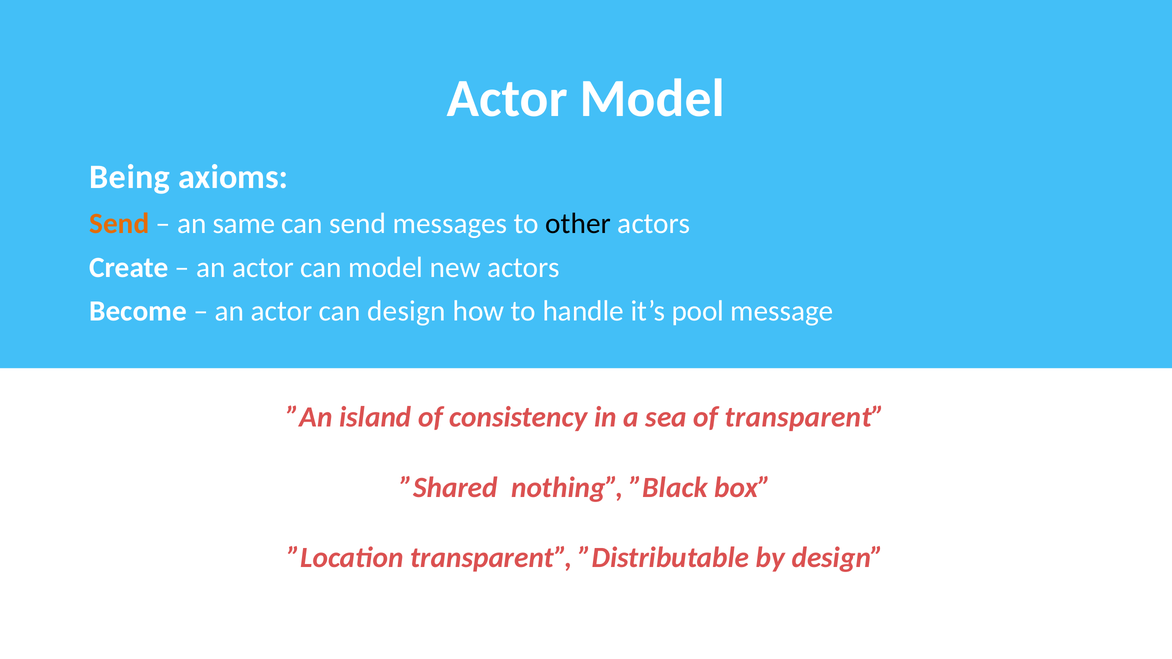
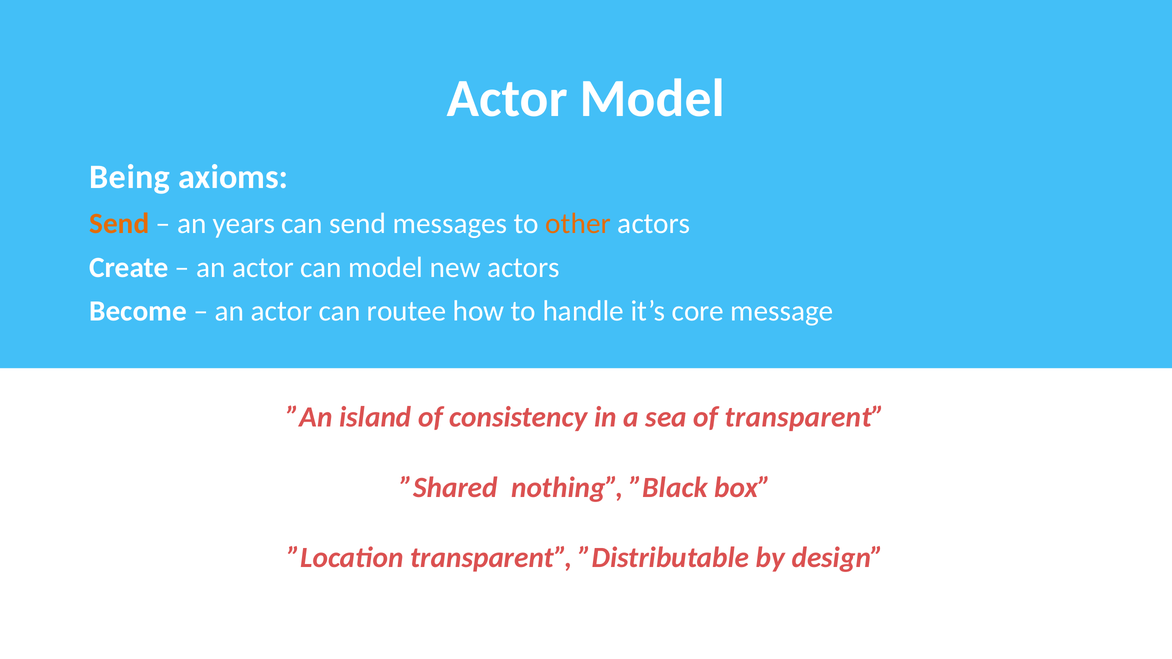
same: same -> years
other colour: black -> orange
can design: design -> routee
pool: pool -> core
